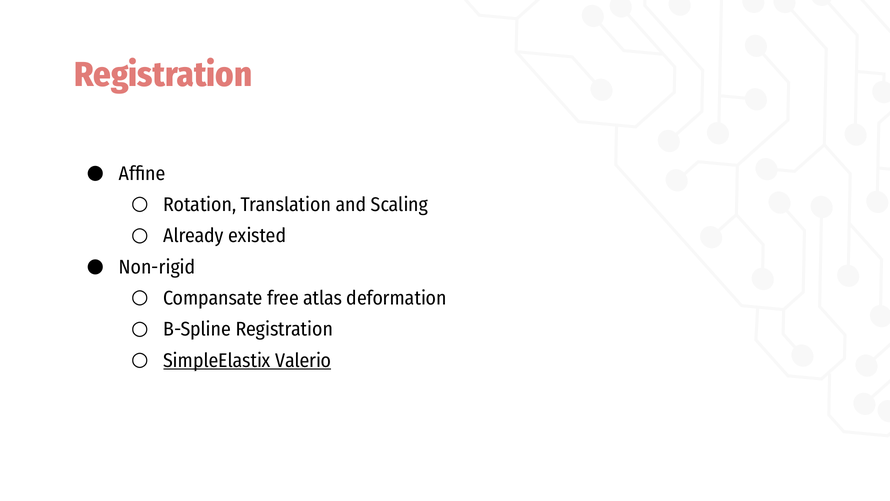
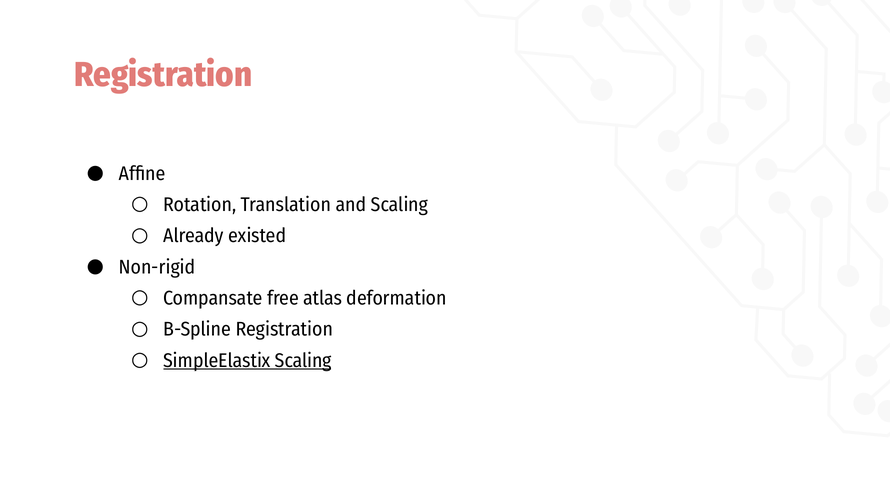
SimpleElastix Valerio: Valerio -> Scaling
